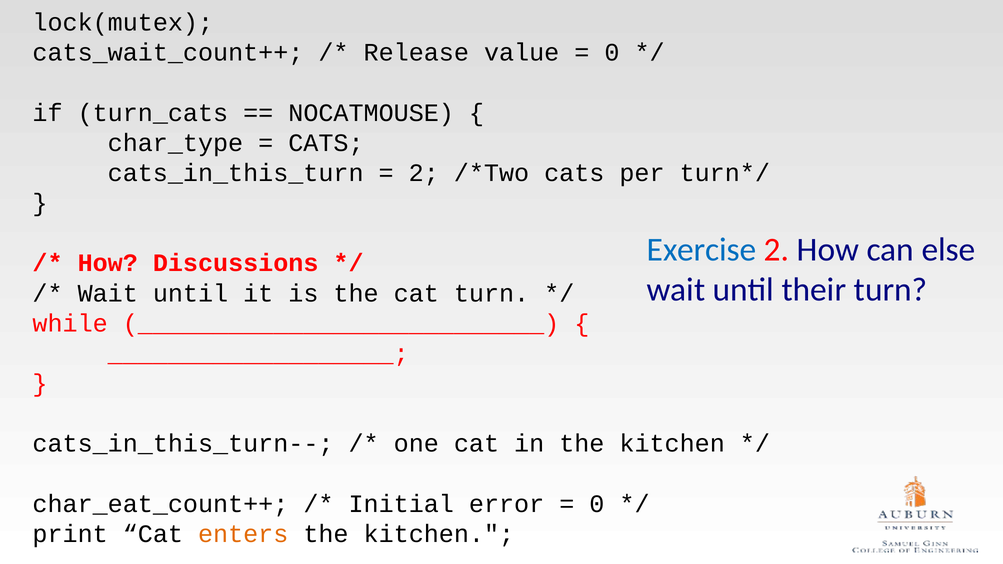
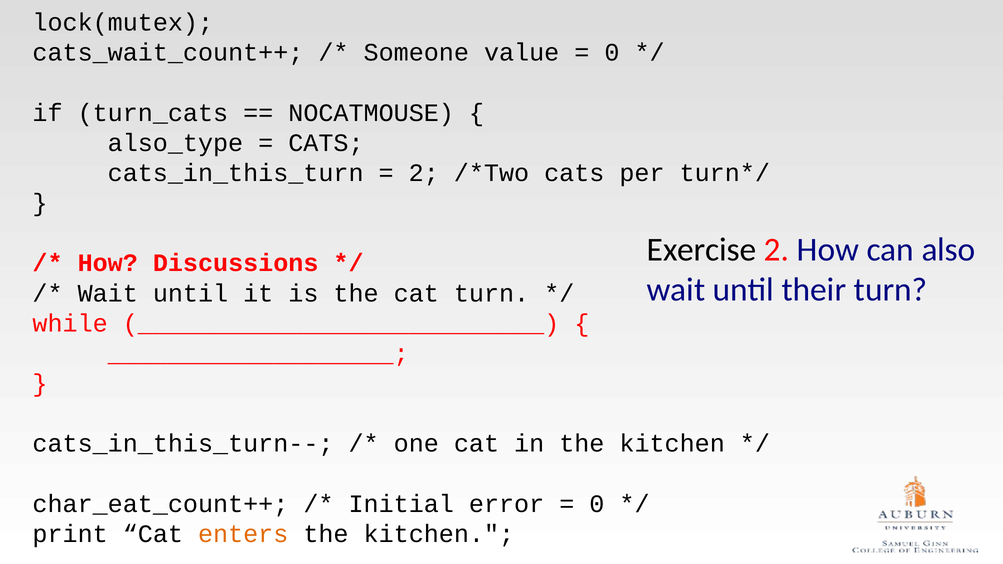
Release: Release -> Someone
char_type: char_type -> also_type
Exercise colour: blue -> black
else: else -> also
